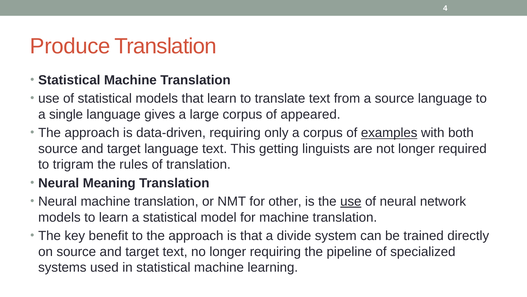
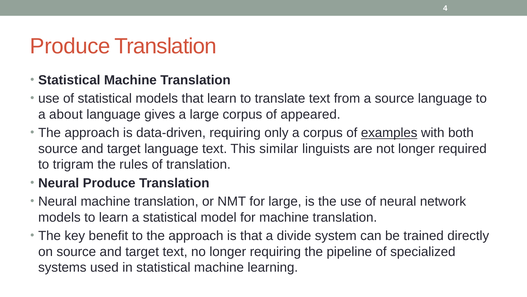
single: single -> about
getting: getting -> similar
Neural Meaning: Meaning -> Produce
for other: other -> large
use at (351, 201) underline: present -> none
